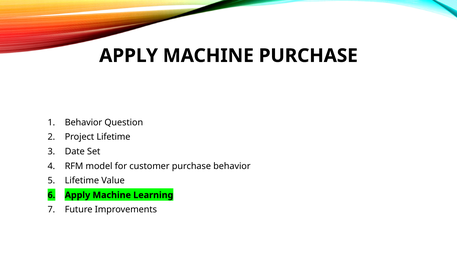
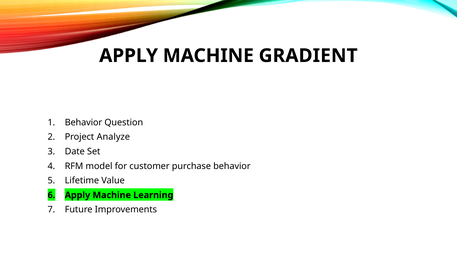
MACHINE PURCHASE: PURCHASE -> GRADIENT
Project Lifetime: Lifetime -> Analyze
